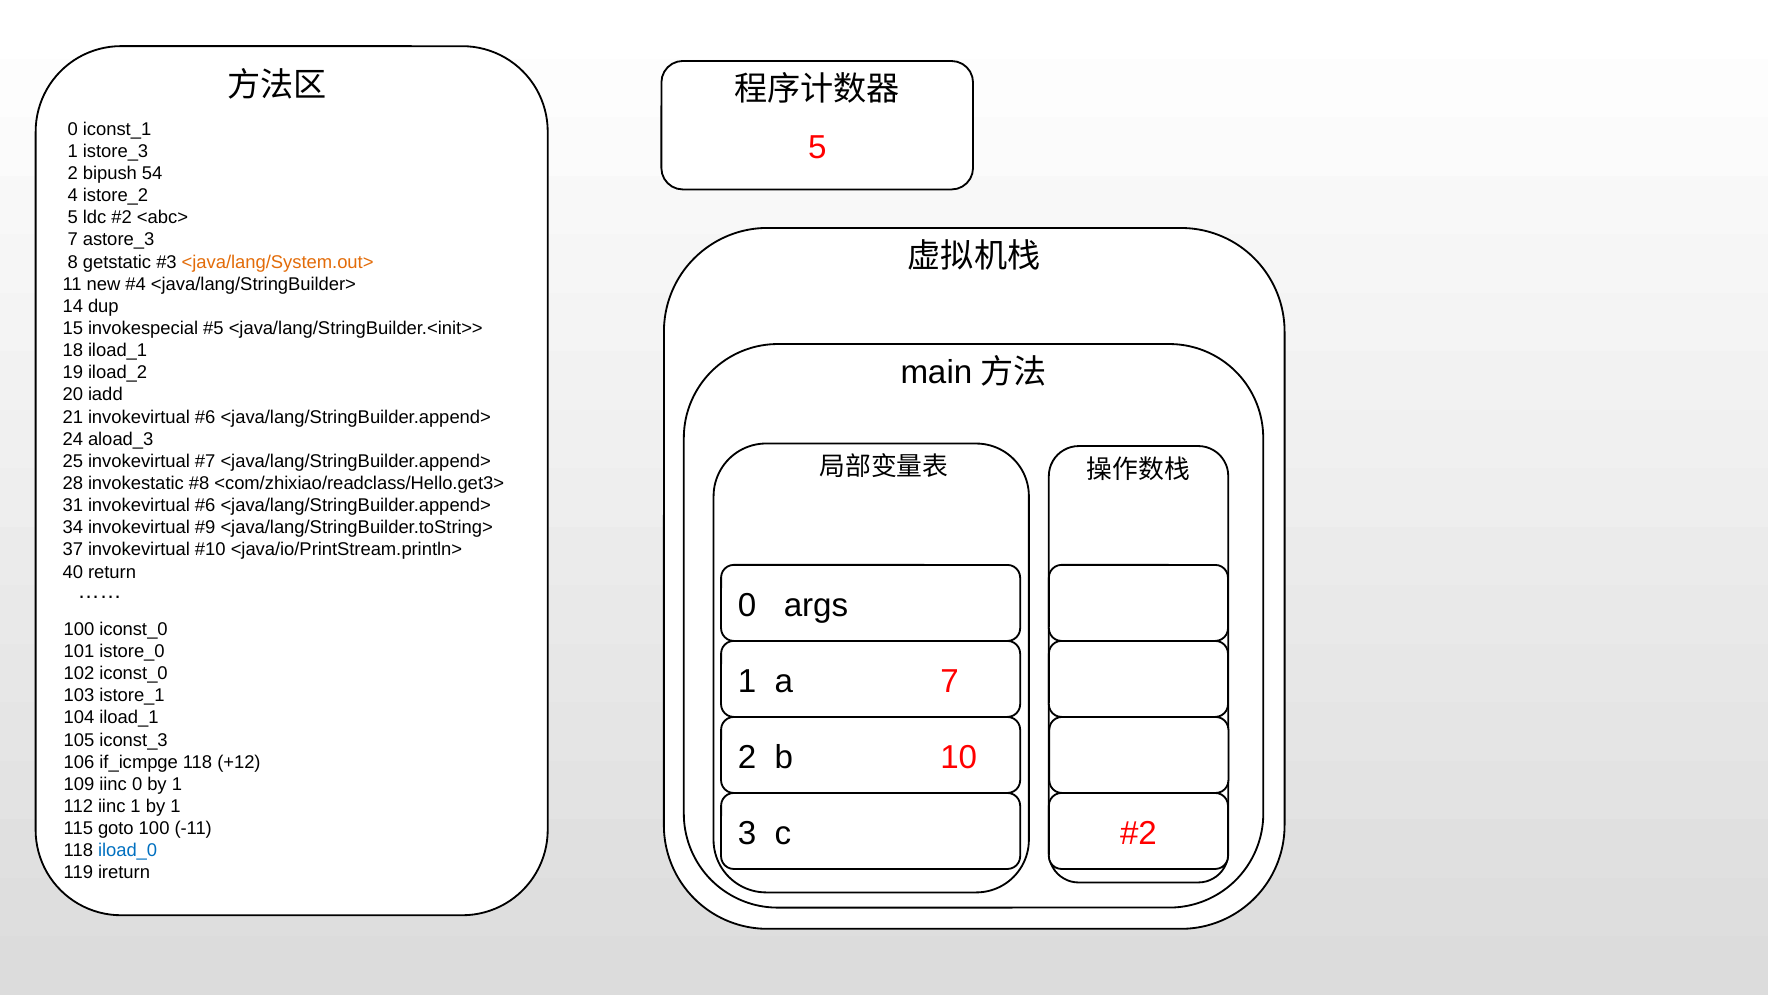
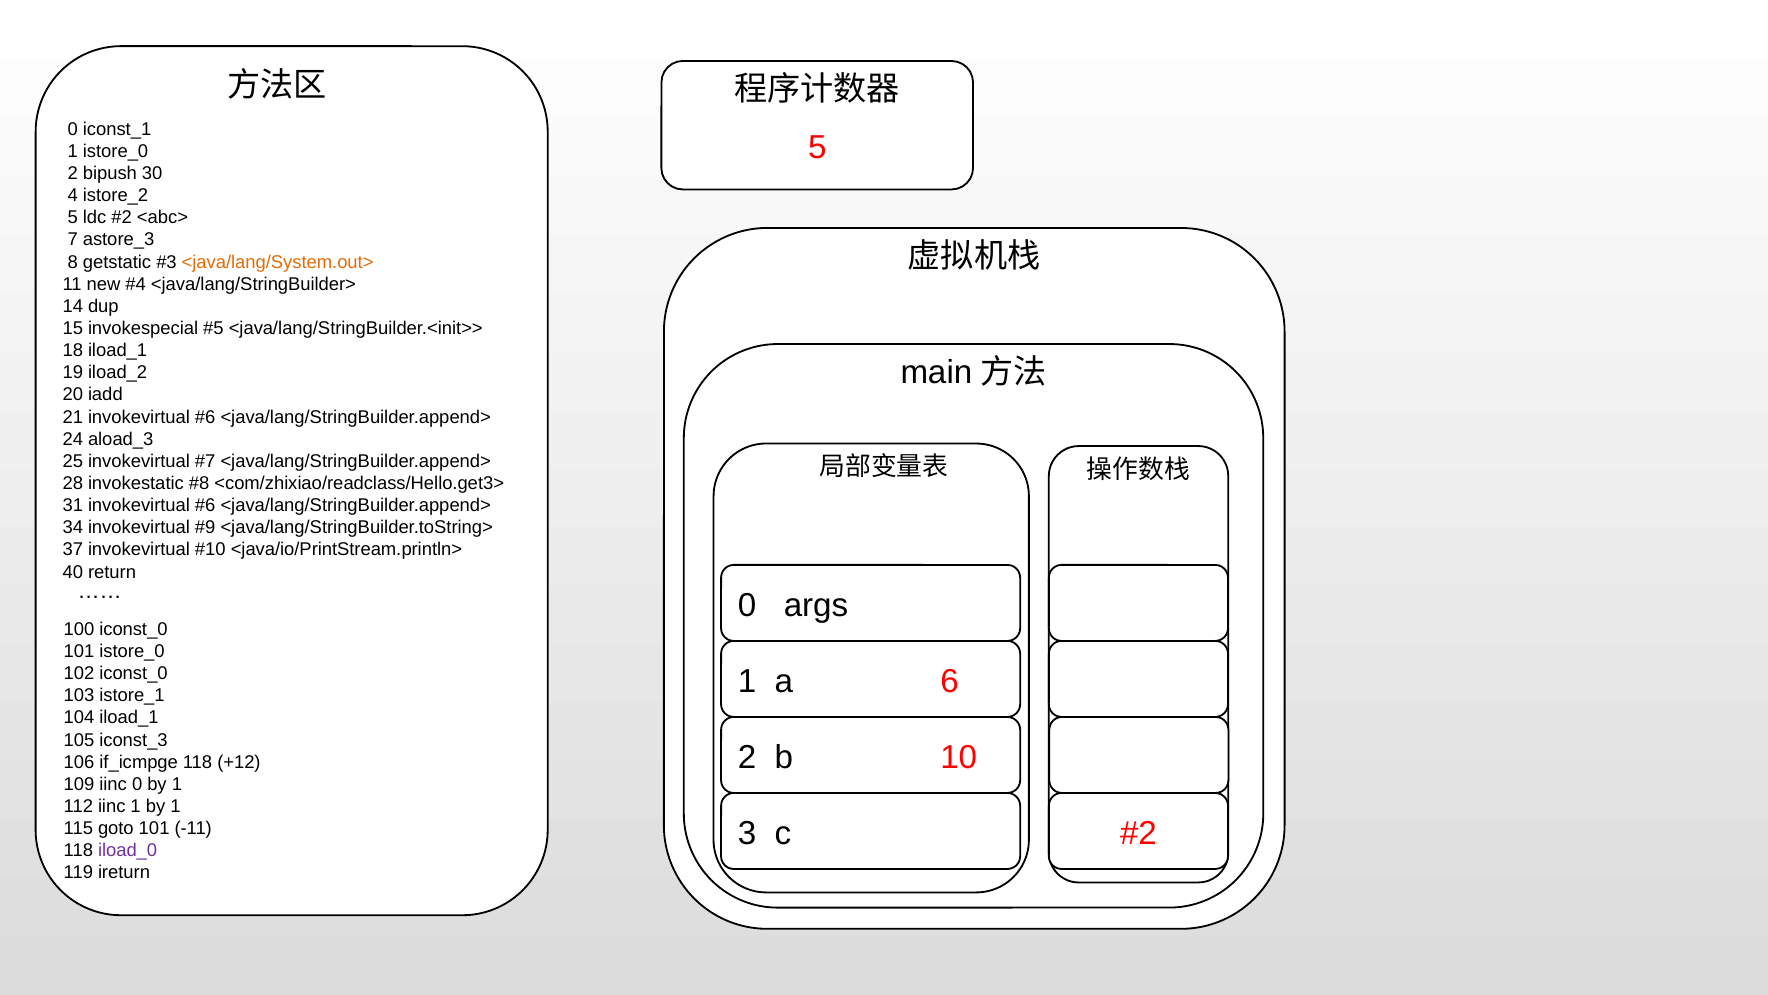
1 istore_3: istore_3 -> istore_0
54: 54 -> 30
a 7: 7 -> 6
goto 100: 100 -> 101
iload_0 colour: blue -> purple
